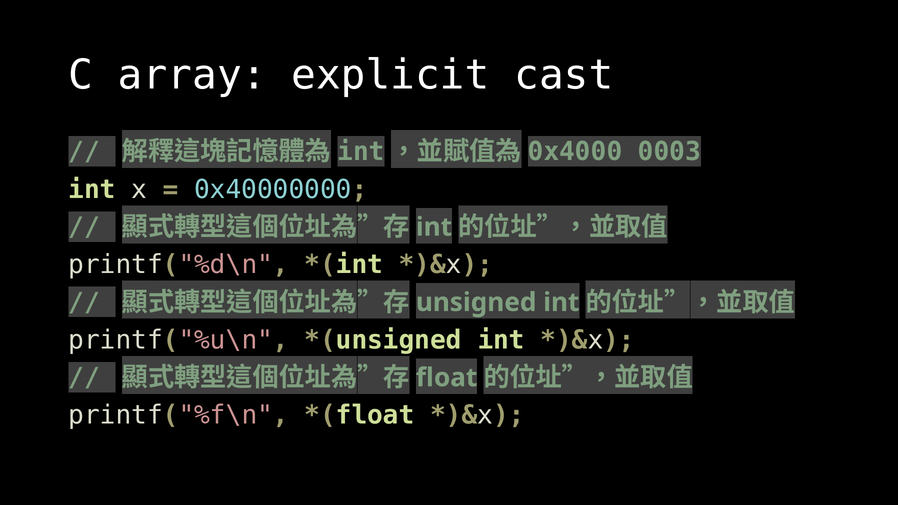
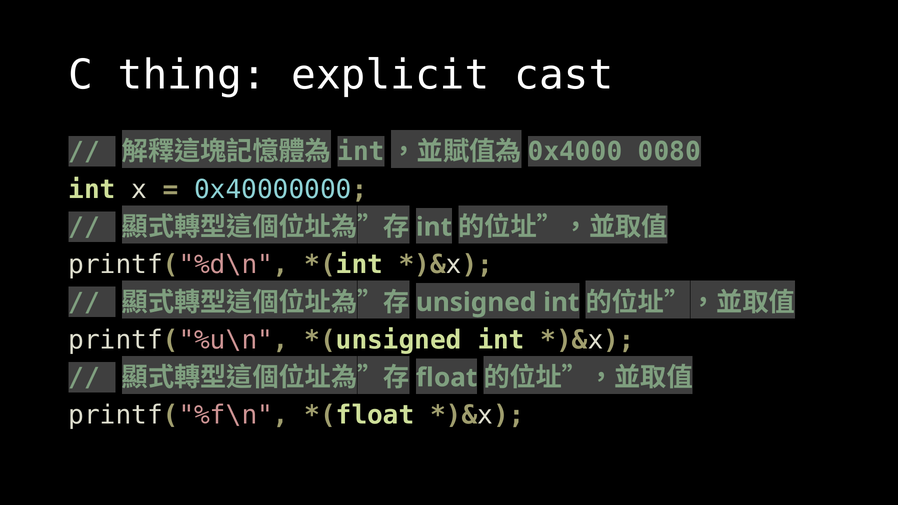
array: array -> thing
0003: 0003 -> 0080
